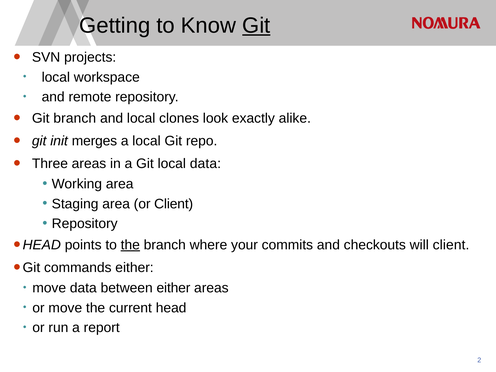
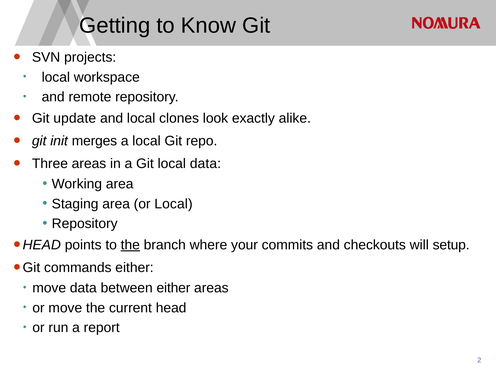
Git at (256, 25) underline: present -> none
Git branch: branch -> update
or Client: Client -> Local
will client: client -> setup
